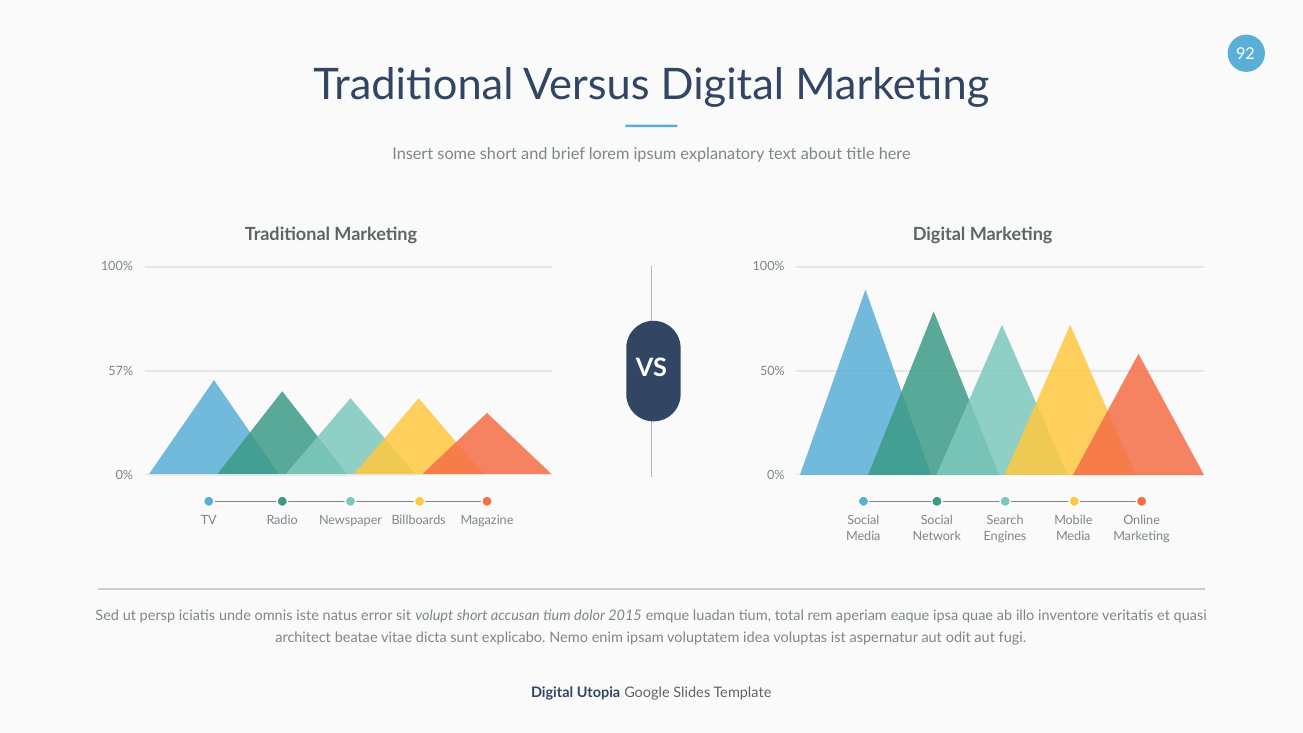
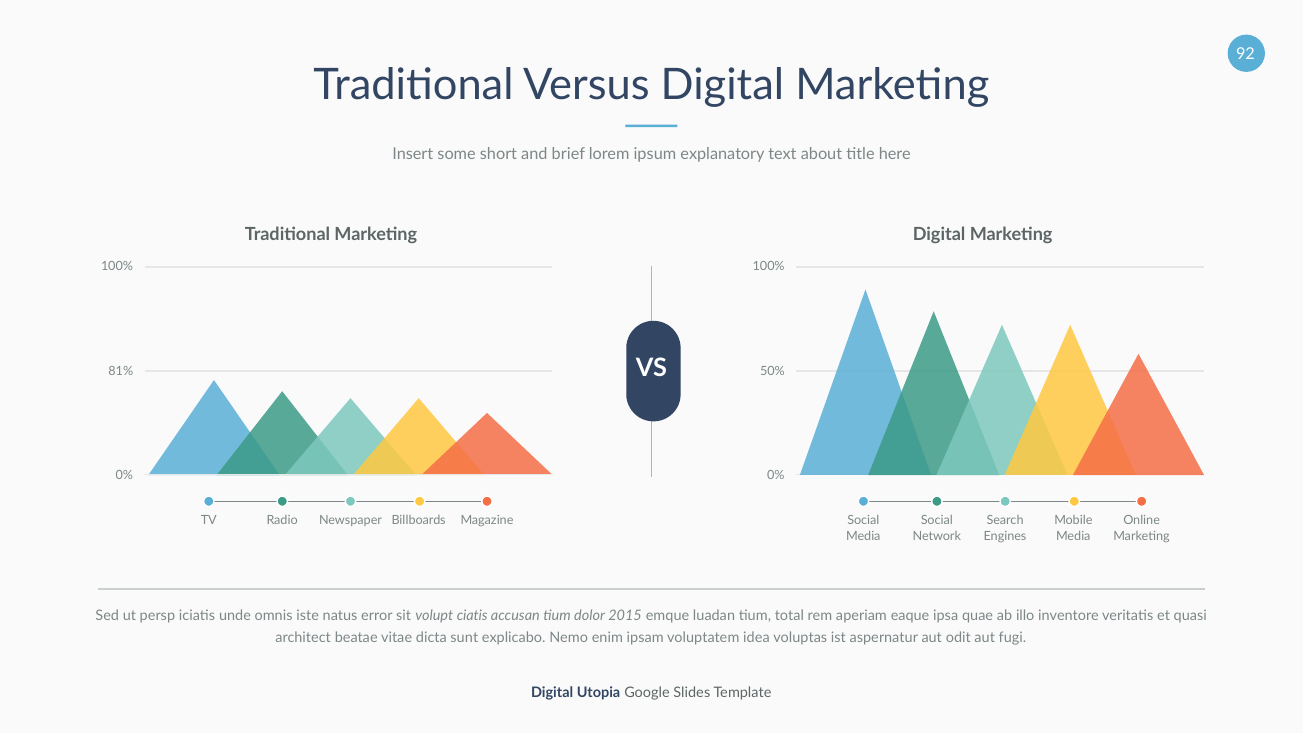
57%: 57% -> 81%
volupt short: short -> ciatis
